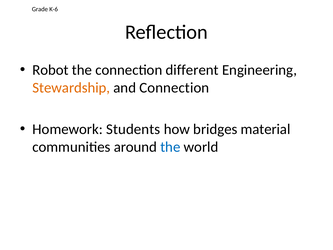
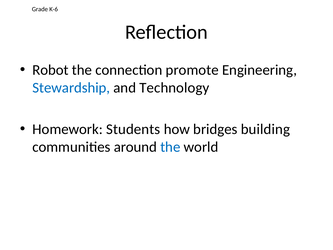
different: different -> promote
Stewardship colour: orange -> blue
and Connection: Connection -> Technology
material: material -> building
